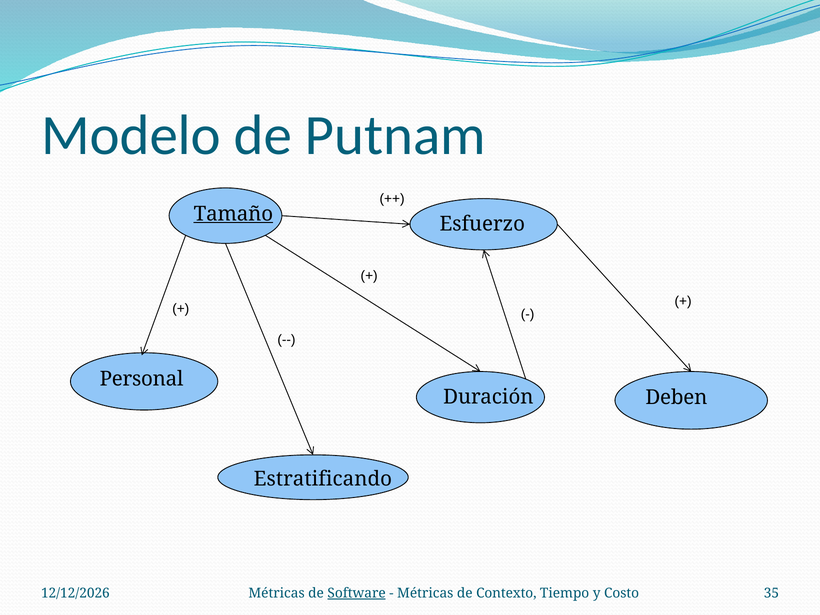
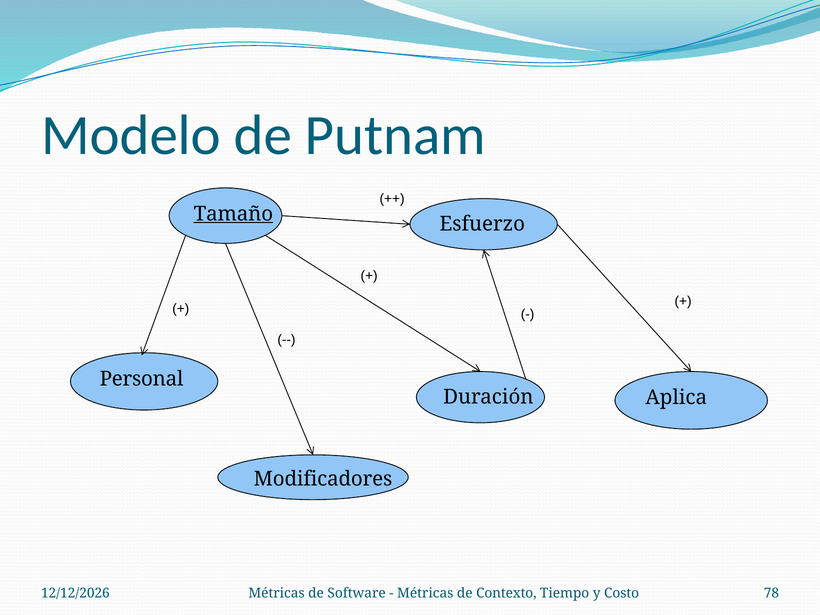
Deben: Deben -> Aplica
Estratificando: Estratificando -> Modificadores
Software underline: present -> none
35: 35 -> 78
